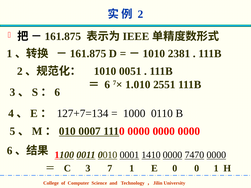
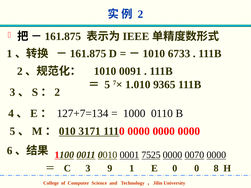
2381: 2381 -> 6733
0051: 0051 -> 0091
6 at (107, 85): 6 -> 5
2551: 2551 -> 9365
6 at (57, 92): 6 -> 2
0007: 0007 -> 3171
1410: 1410 -> 7525
7470: 7470 -> 0070
7: 7 -> 9
0 1: 1 -> 8
